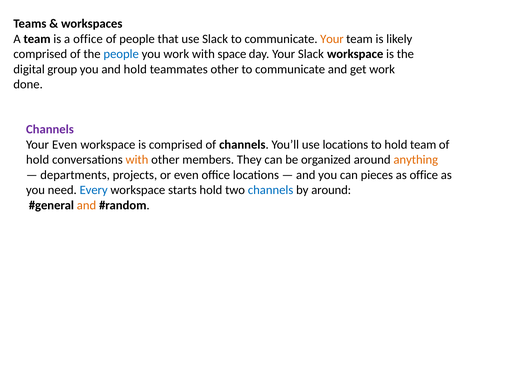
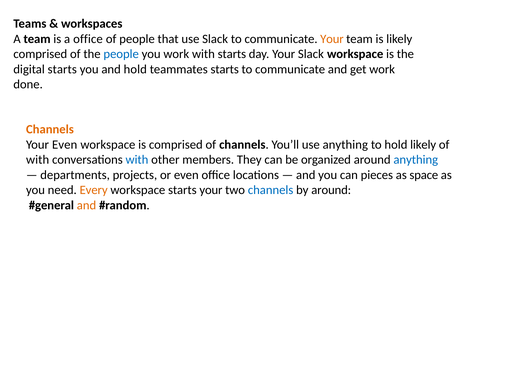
with space: space -> starts
digital group: group -> starts
teammates other: other -> starts
Channels at (50, 129) colour: purple -> orange
use locations: locations -> anything
hold team: team -> likely
hold at (38, 160): hold -> with
with at (137, 160) colour: orange -> blue
anything at (416, 160) colour: orange -> blue
as office: office -> space
Every colour: blue -> orange
starts hold: hold -> your
